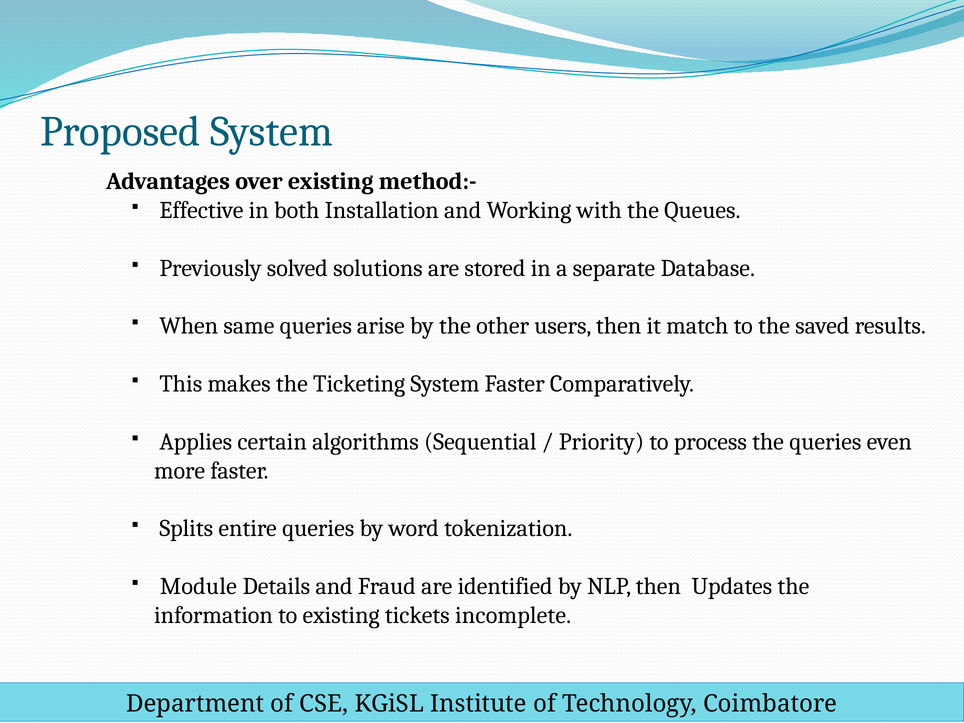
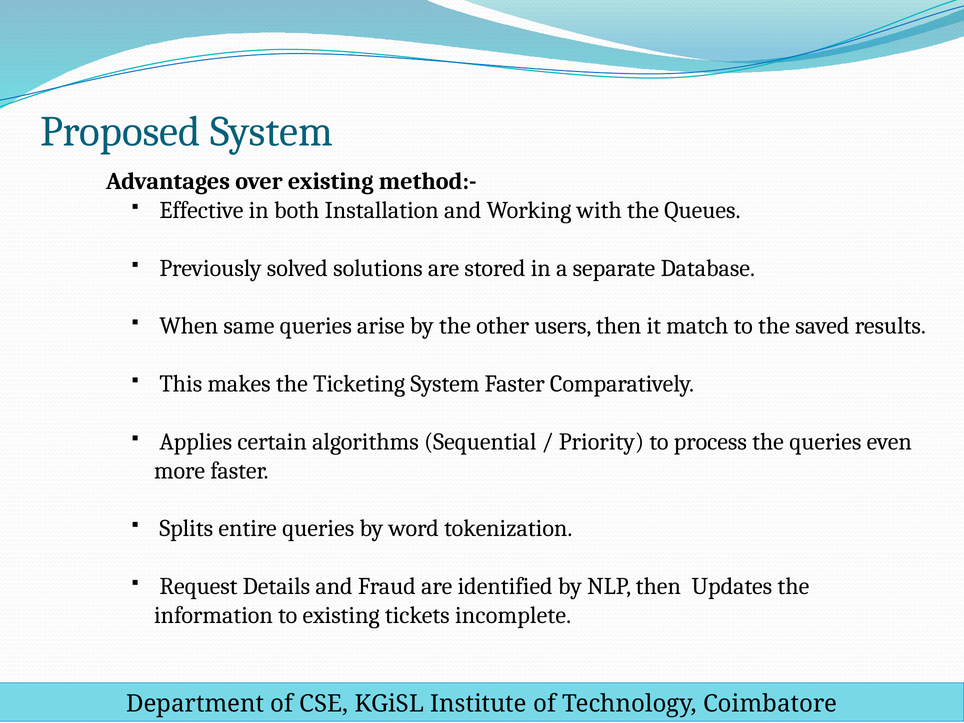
Module: Module -> Request
